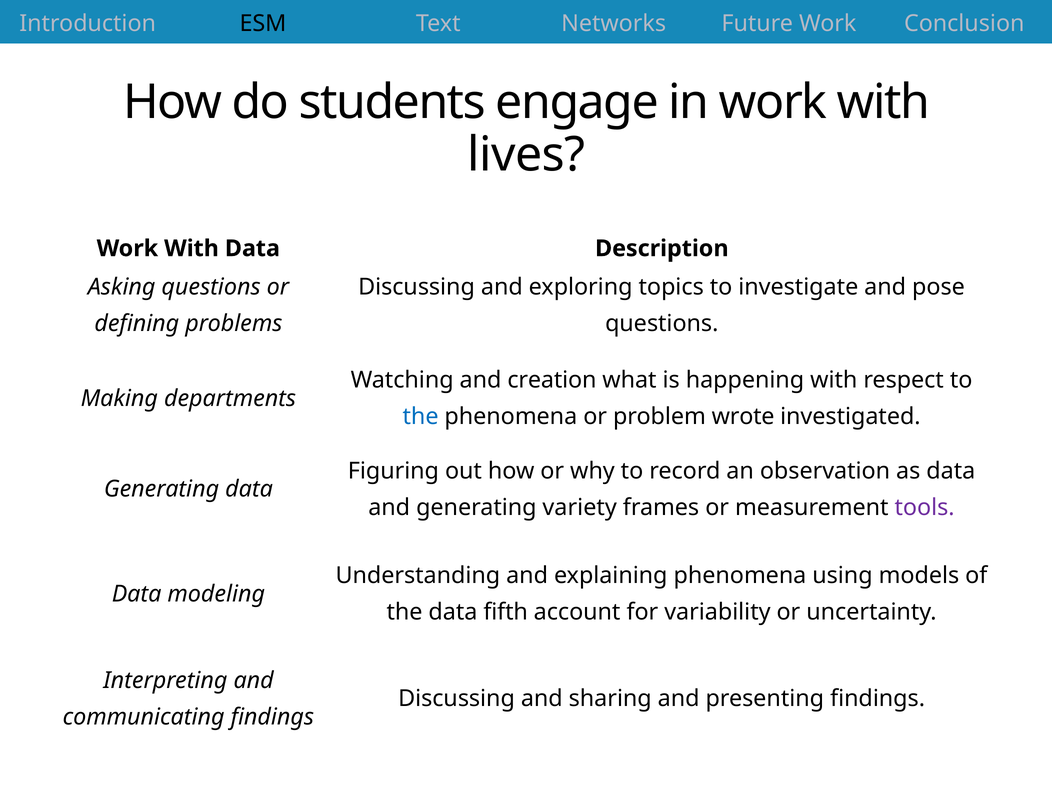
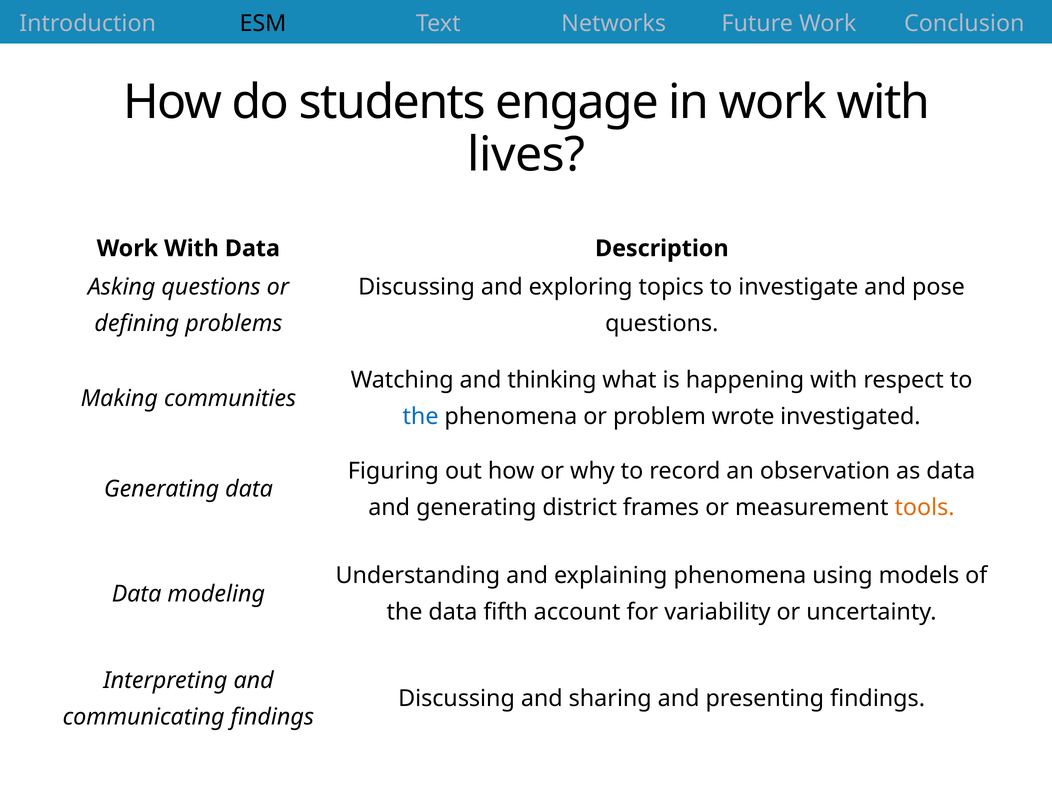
creation: creation -> thinking
departments: departments -> communities
variety: variety -> district
tools colour: purple -> orange
